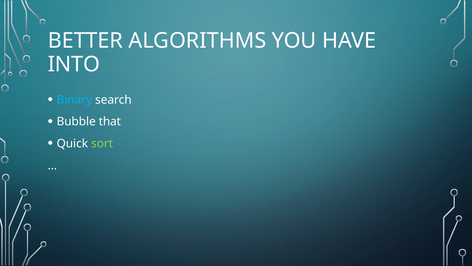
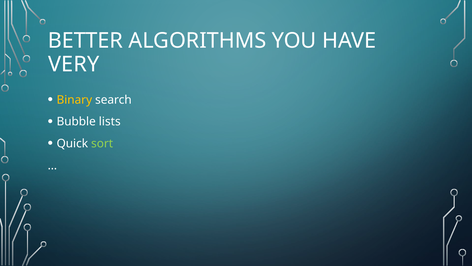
INTO: INTO -> VERY
Binary colour: light blue -> yellow
that: that -> lists
